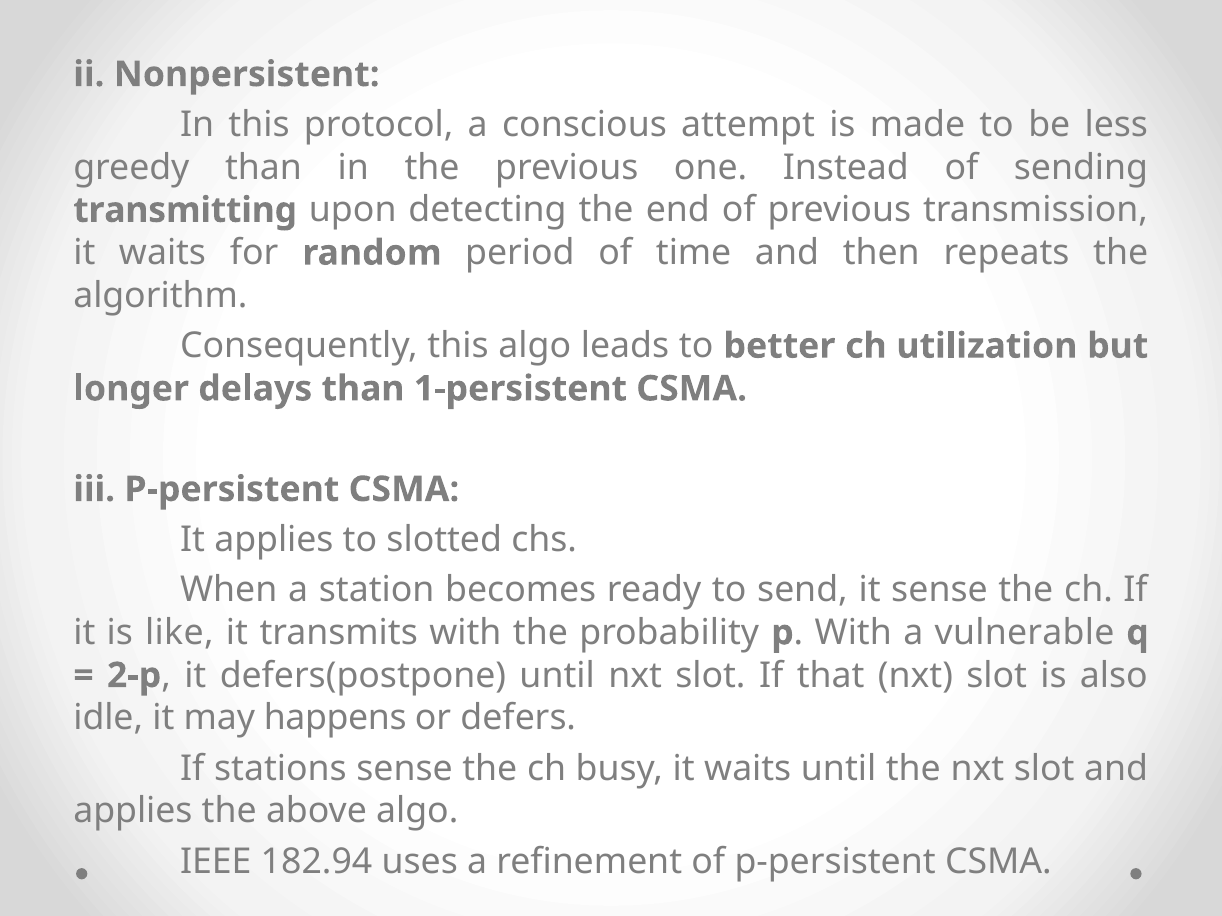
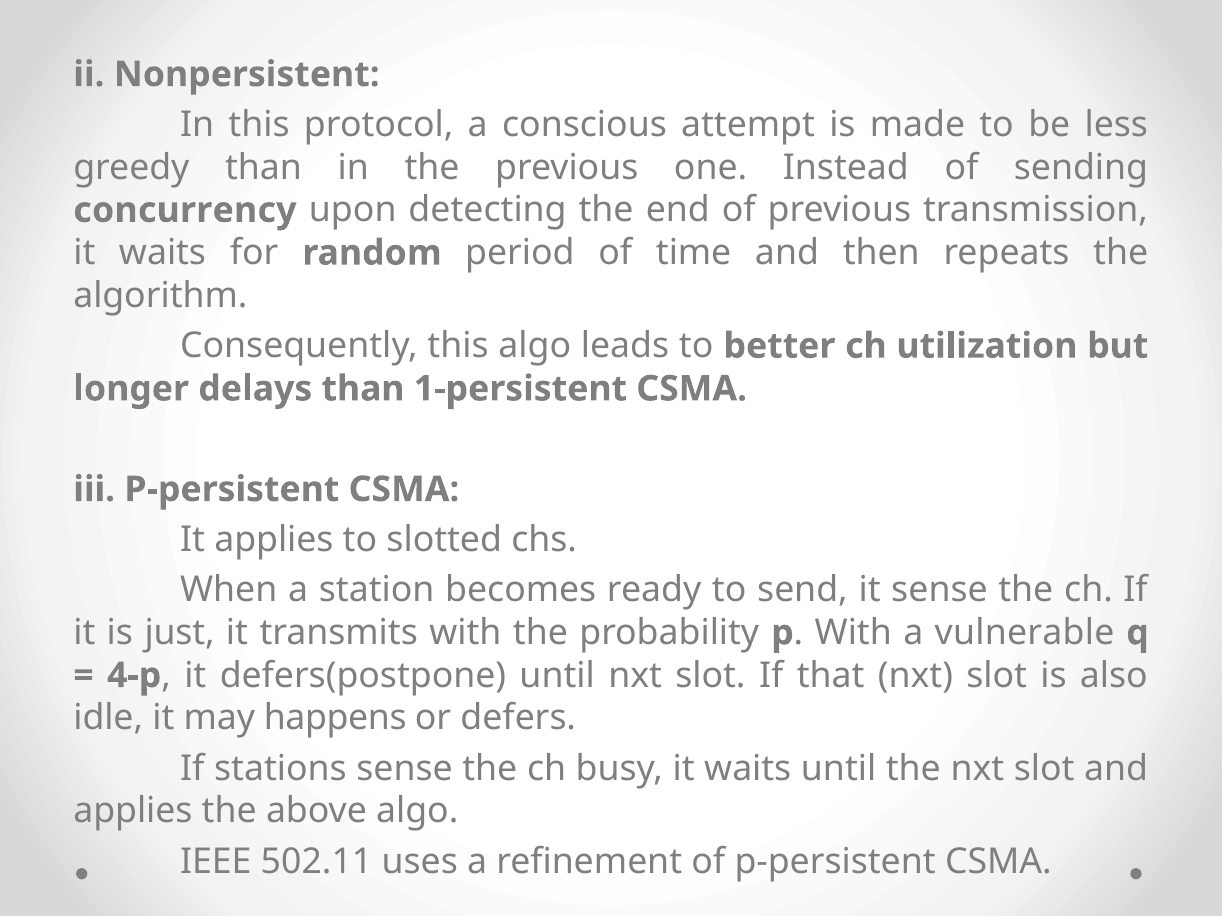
transmitting: transmitting -> concurrency
like: like -> just
2-p: 2-p -> 4-p
182.94: 182.94 -> 502.11
